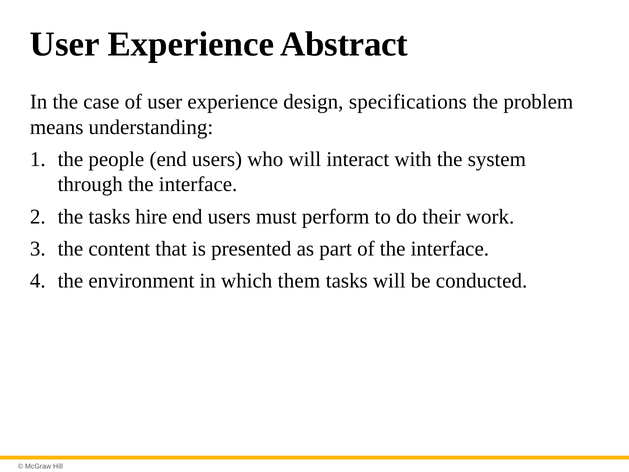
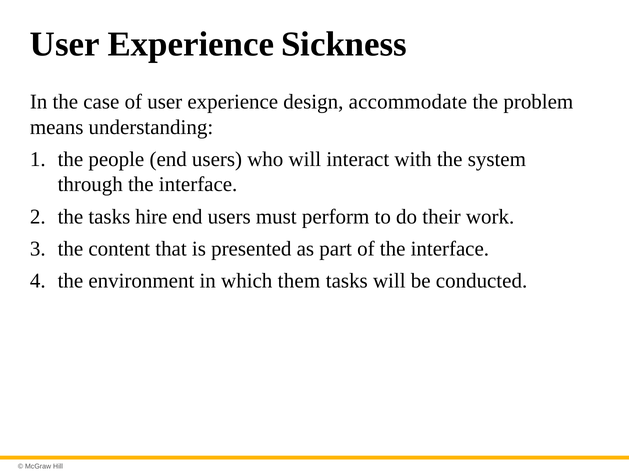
Abstract: Abstract -> Sickness
specifications: specifications -> accommodate
